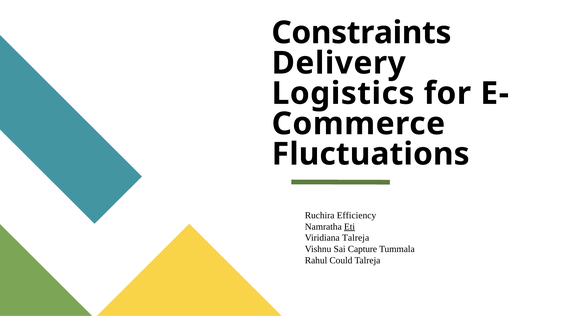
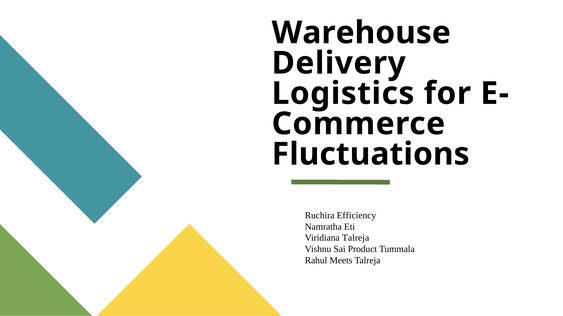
Constraints: Constraints -> Warehouse
Eti underline: present -> none
Capture: Capture -> Product
Could: Could -> Meets
